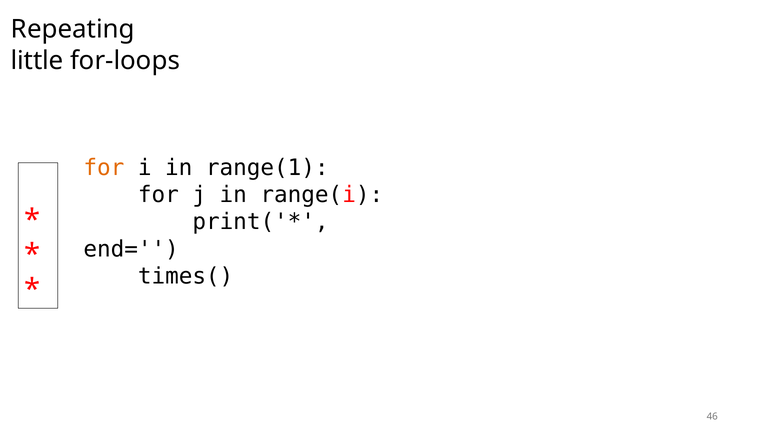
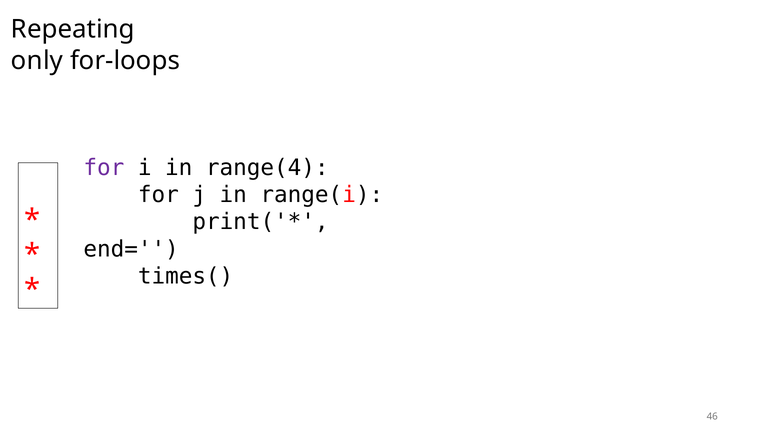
little: little -> only
for at (104, 168) colour: orange -> purple
range(1: range(1 -> range(4
